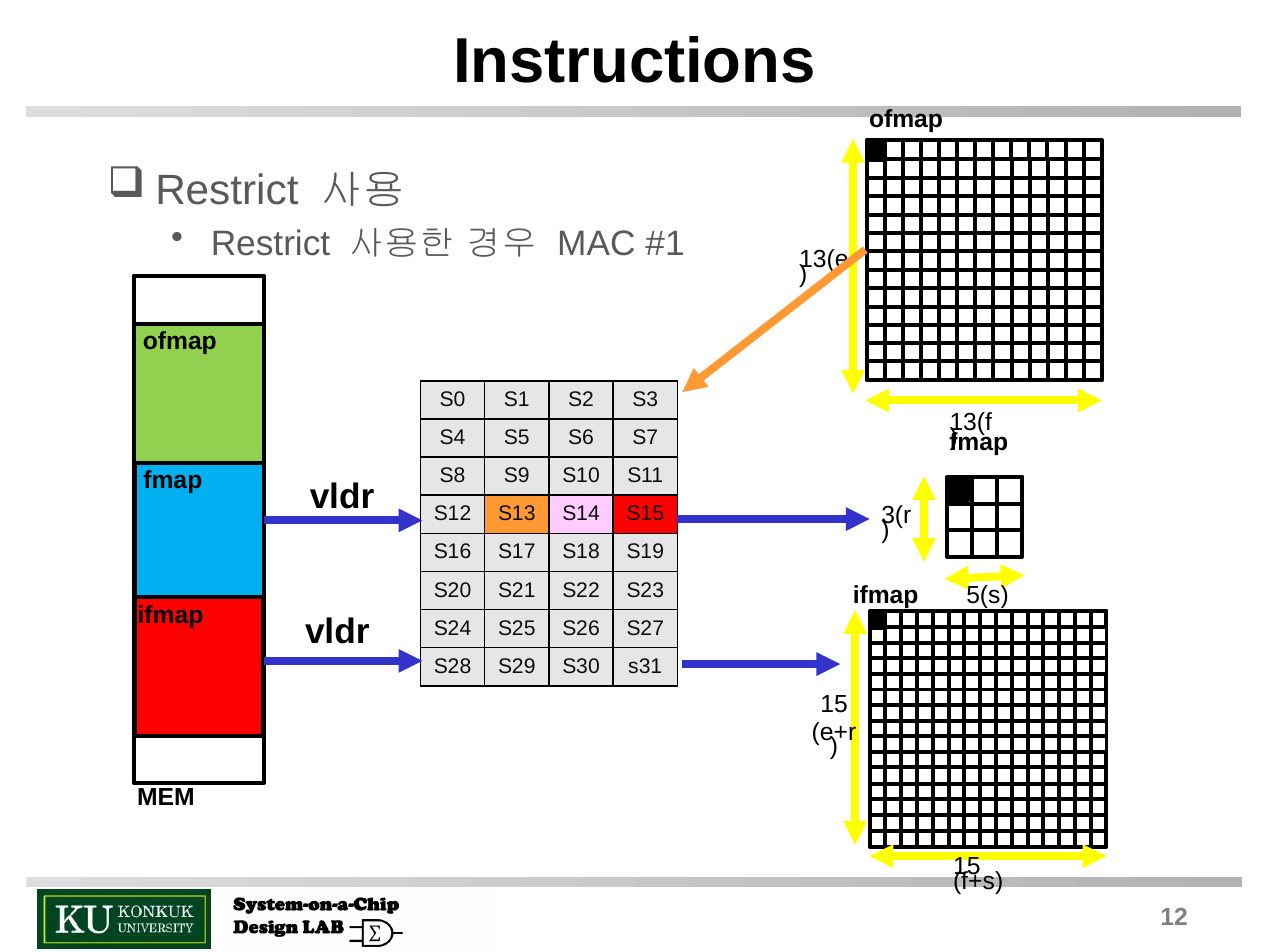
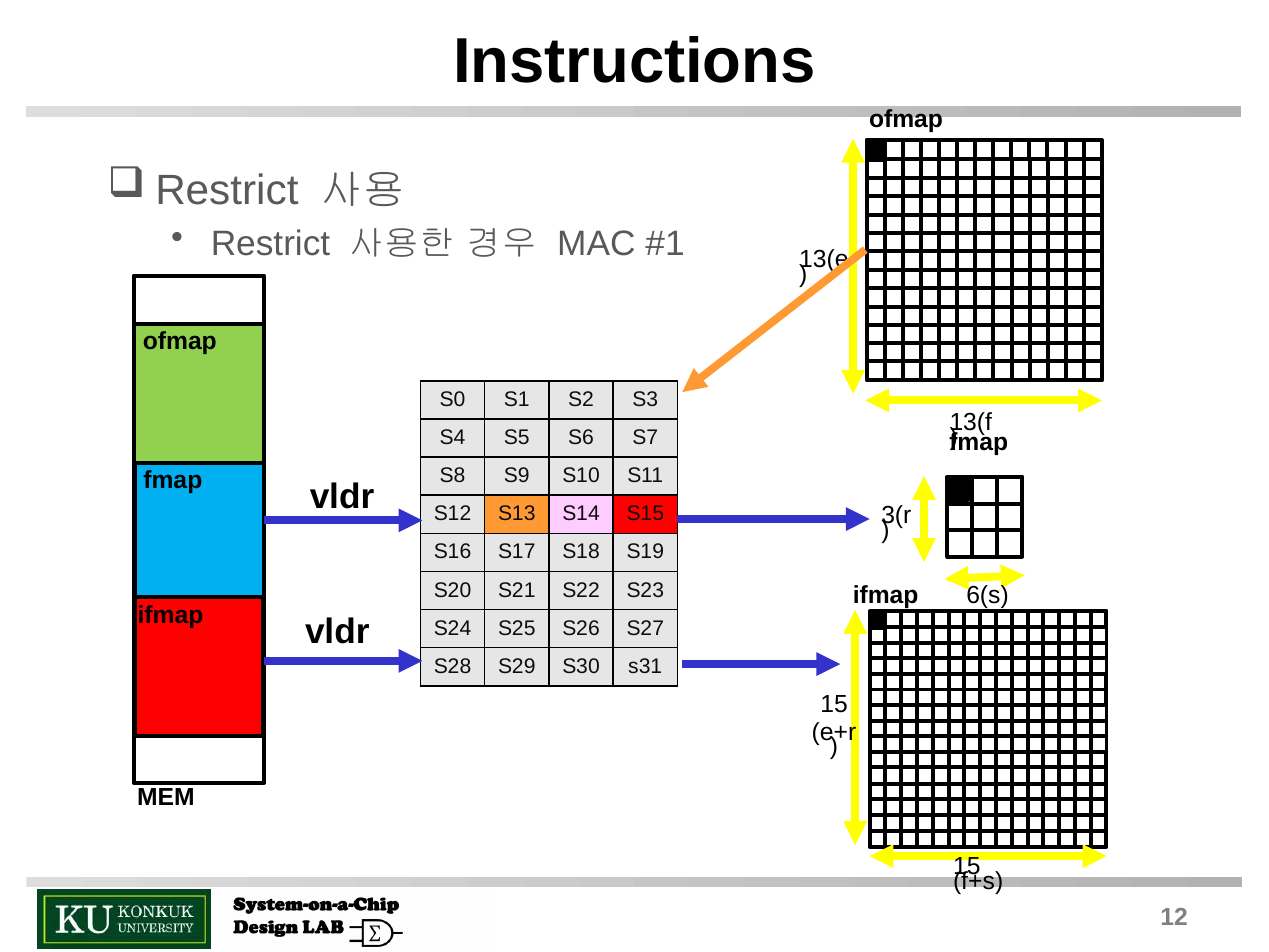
5(s: 5(s -> 6(s
